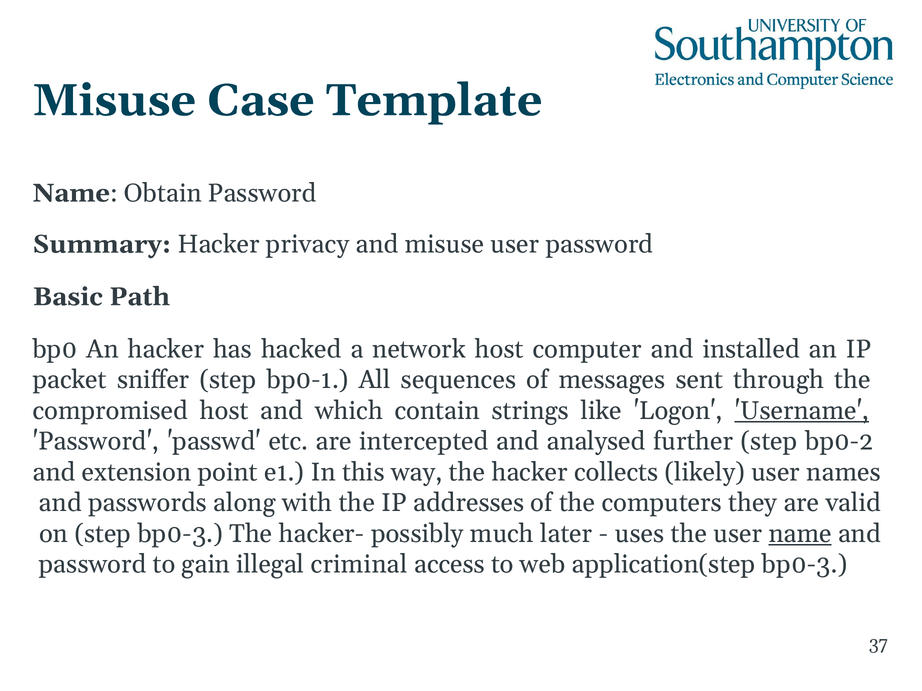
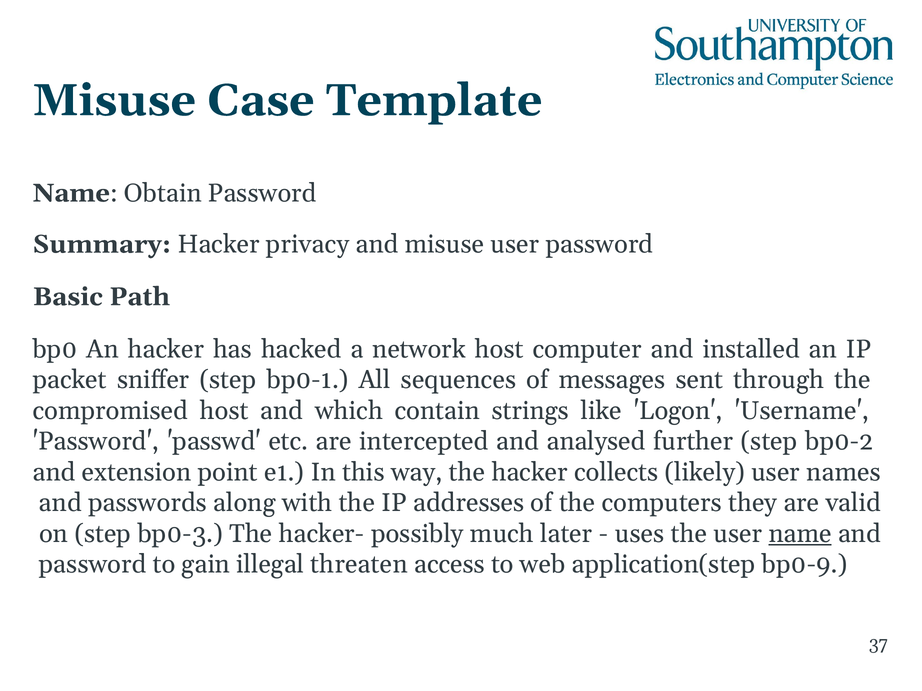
Username underline: present -> none
criminal: criminal -> threaten
application(step bp0-3: bp0-3 -> bp0-9
